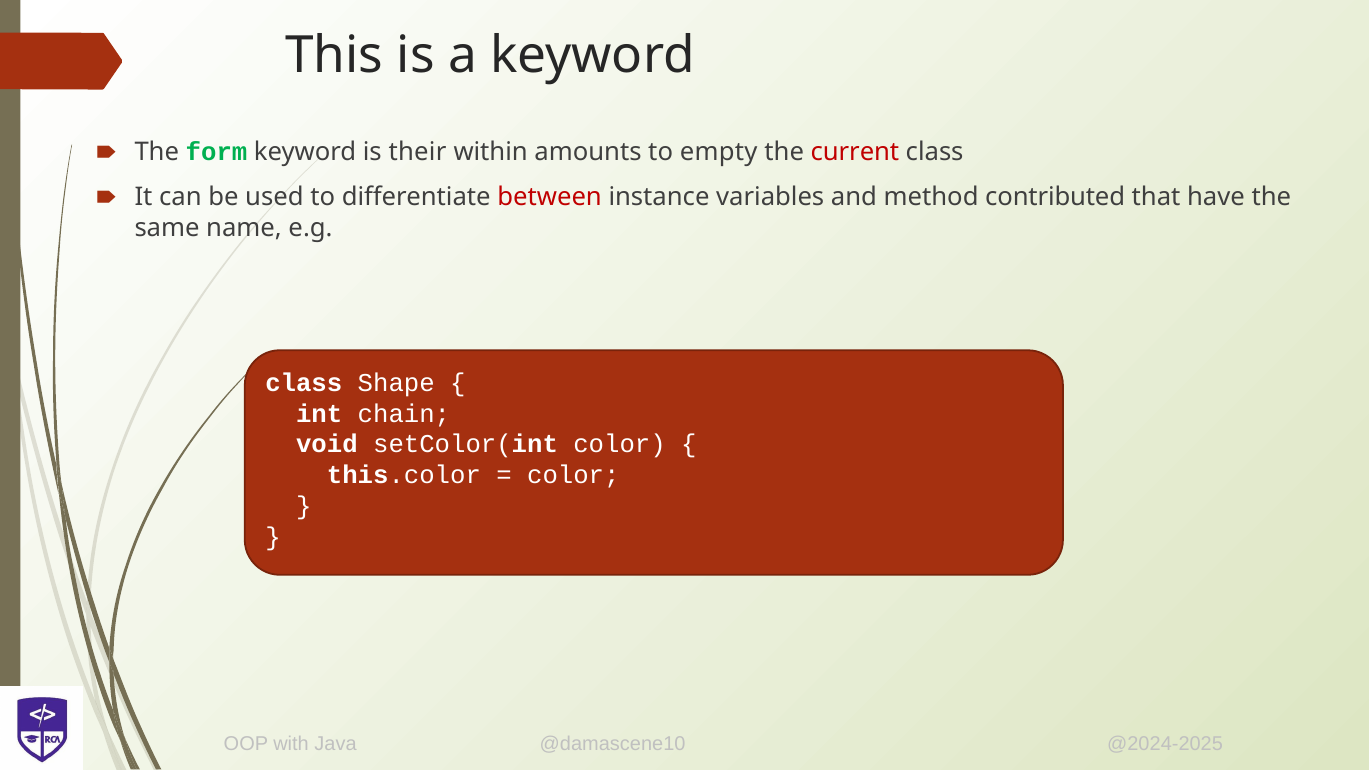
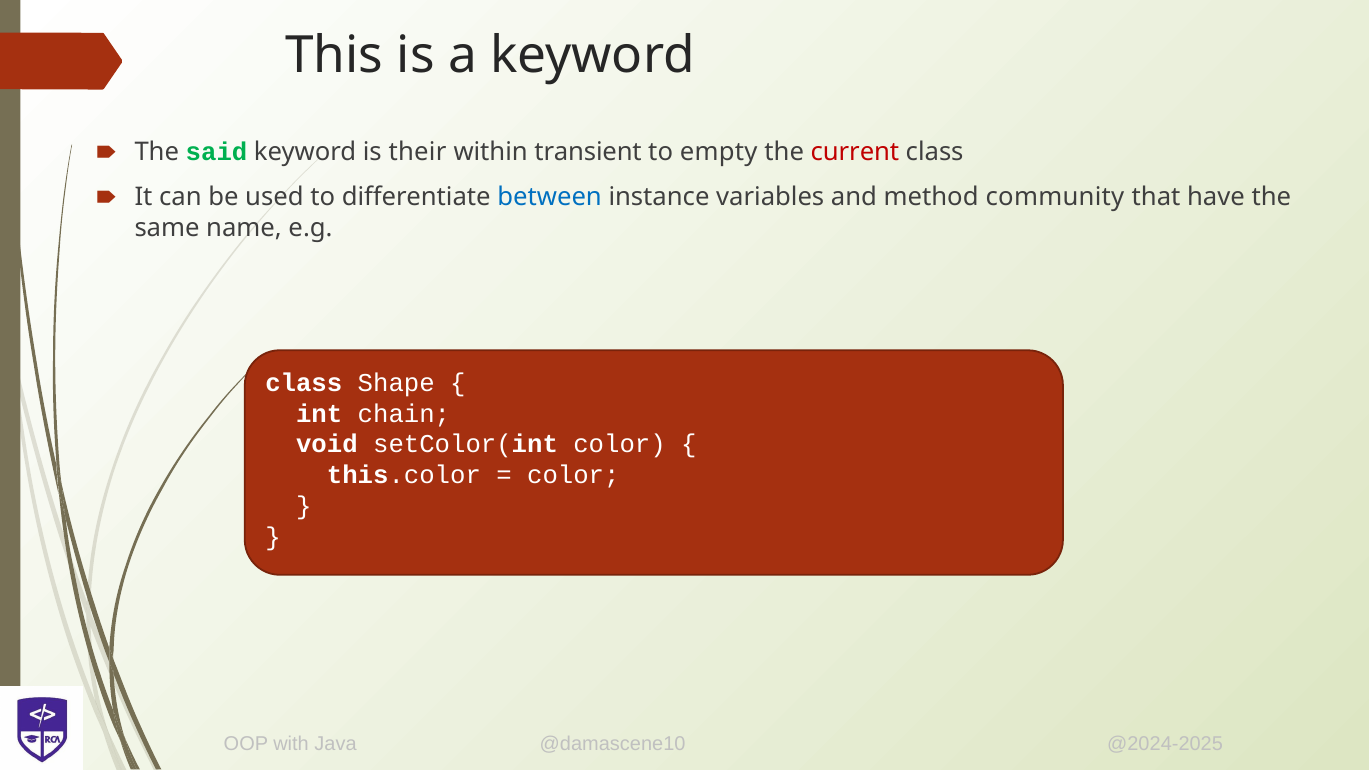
form: form -> said
amounts: amounts -> transient
between colour: red -> blue
contributed: contributed -> community
